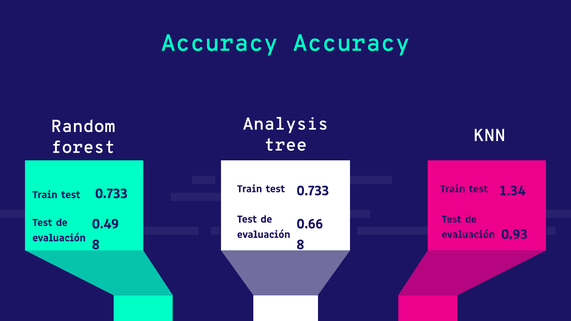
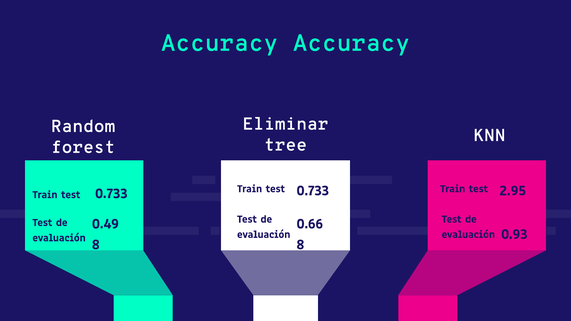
Analysis: Analysis -> Eliminar
1.34: 1.34 -> 2.95
